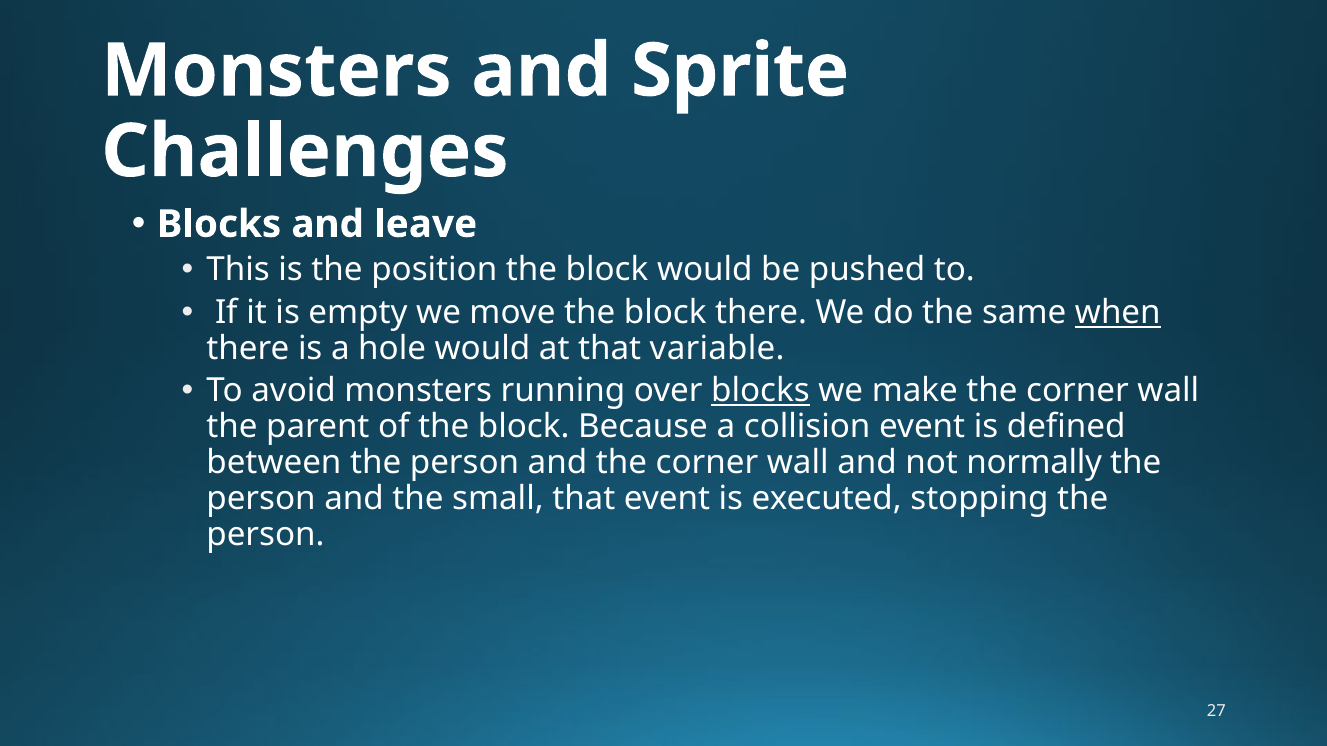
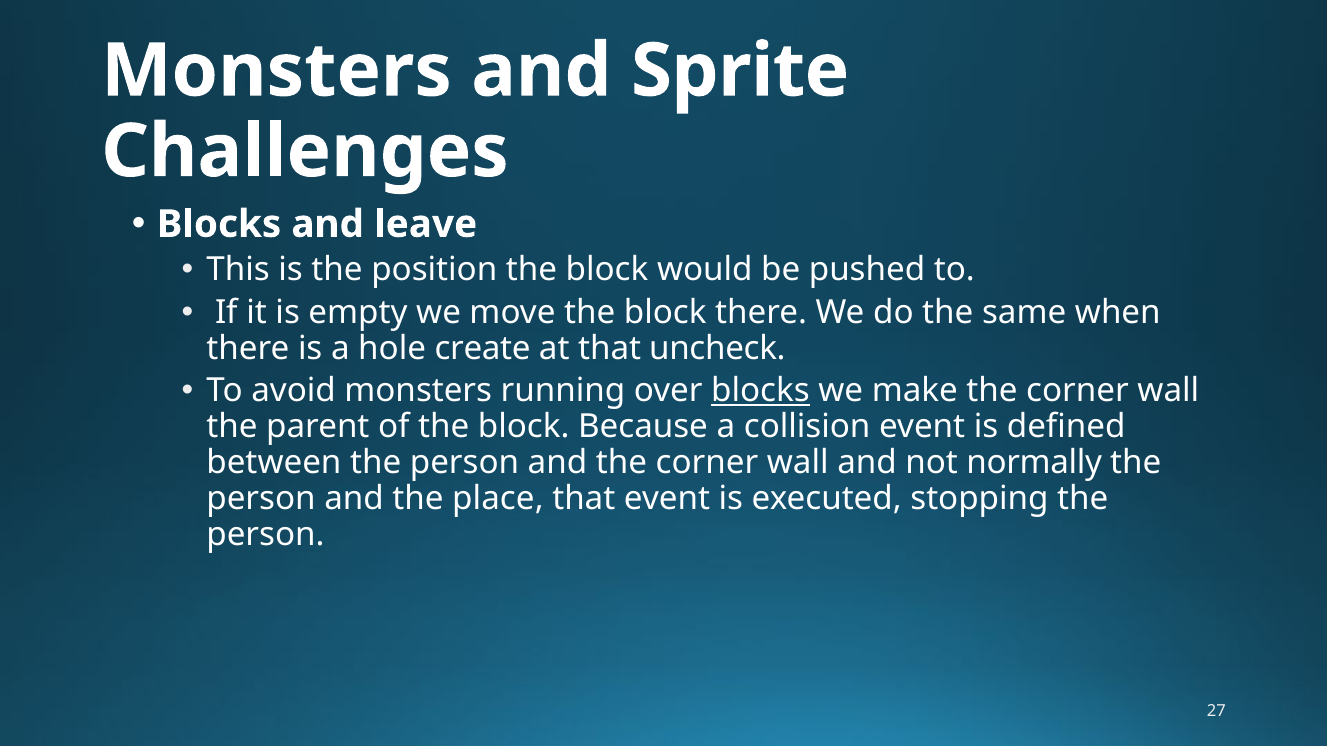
when underline: present -> none
hole would: would -> create
variable: variable -> uncheck
small: small -> place
